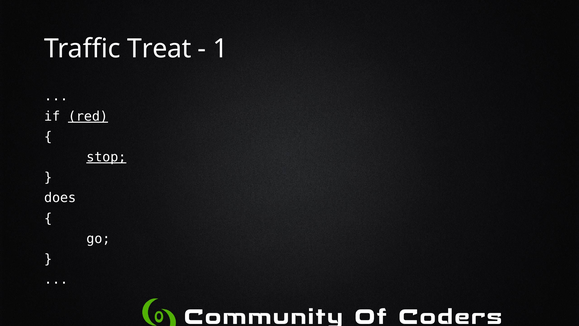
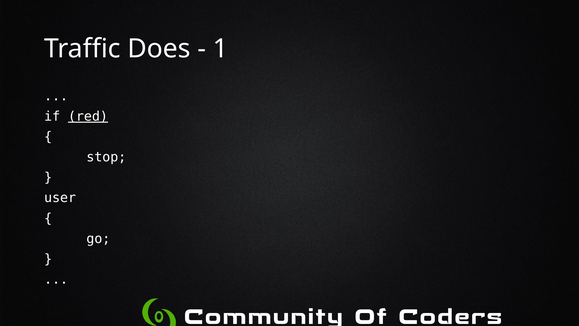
Treat: Treat -> Does
stop underline: present -> none
does: does -> user
